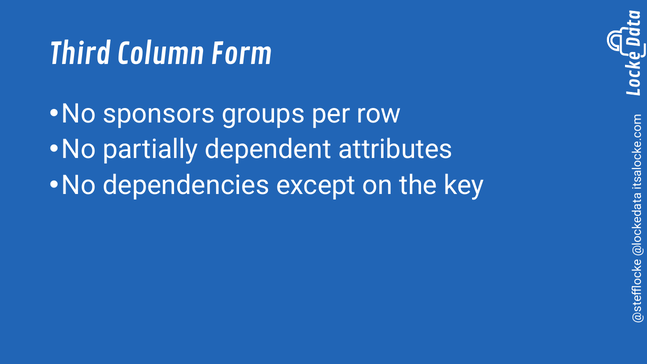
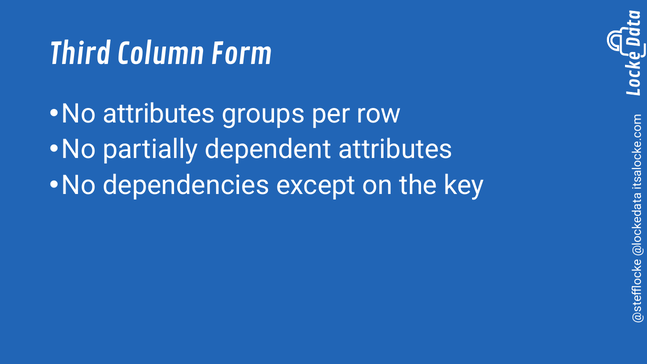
No sponsors: sponsors -> attributes
